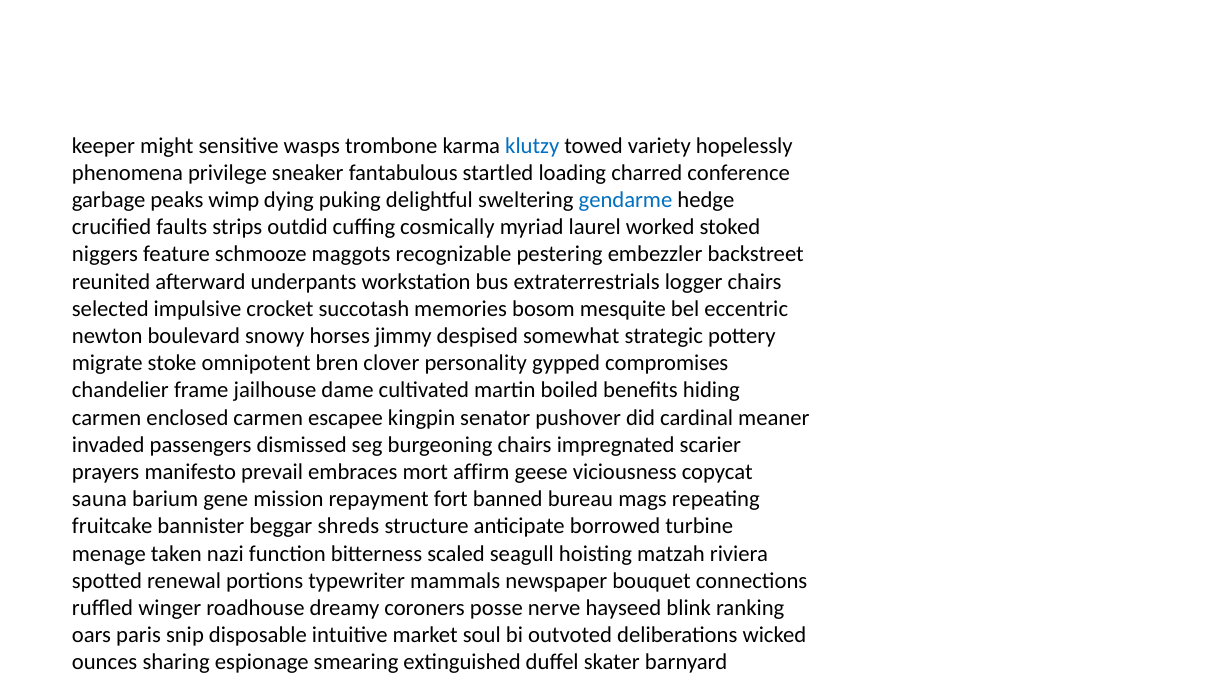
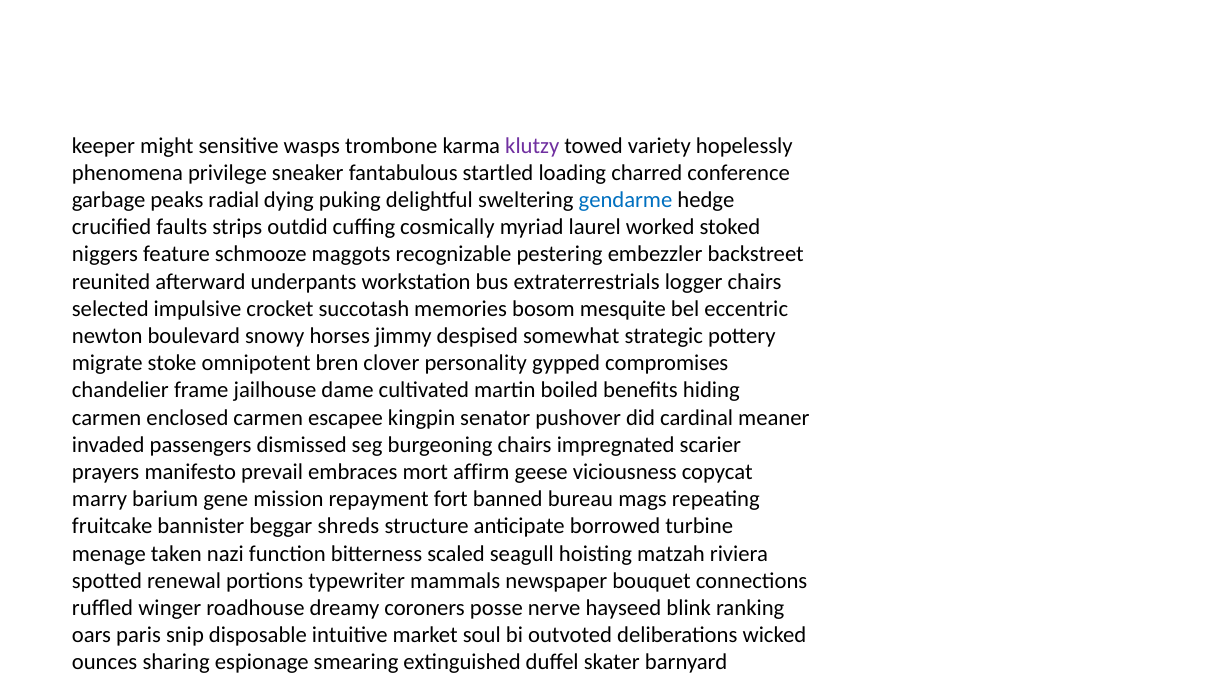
klutzy colour: blue -> purple
wimp: wimp -> radial
sauna: sauna -> marry
